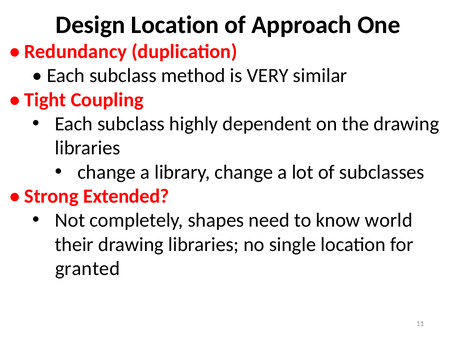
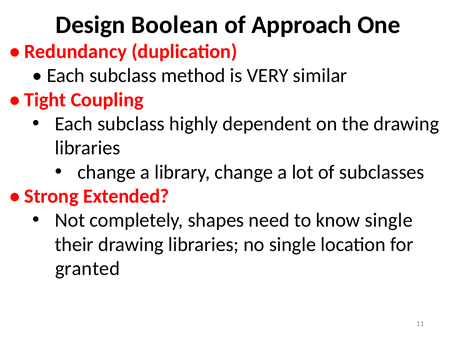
Design Location: Location -> Boolean
know world: world -> single
